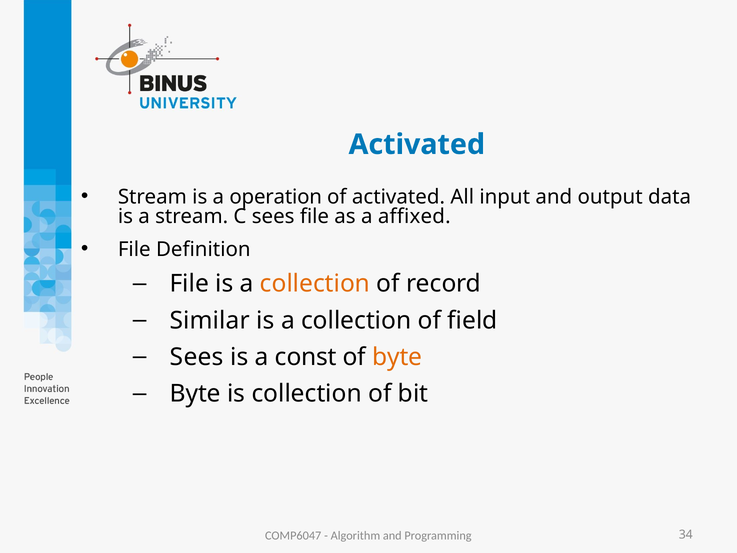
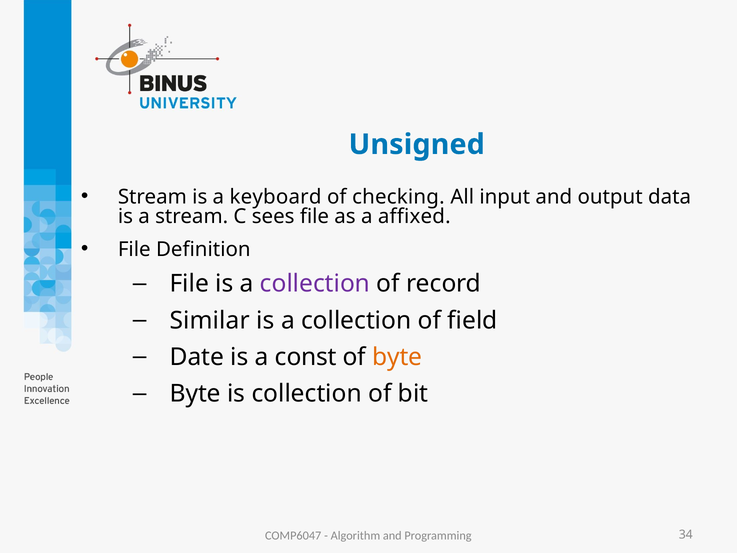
Activated at (417, 144): Activated -> Unsigned
operation: operation -> keyboard
of activated: activated -> checking
collection at (315, 284) colour: orange -> purple
Sees at (197, 357): Sees -> Date
